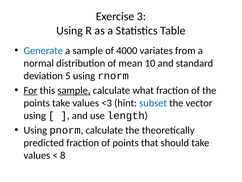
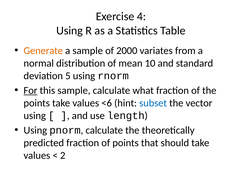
3: 3 -> 4
Generate colour: blue -> orange
4000: 4000 -> 2000
sample at (74, 90) underline: present -> none
<3: <3 -> <6
8: 8 -> 2
